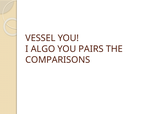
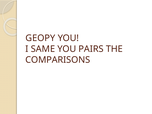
VESSEL: VESSEL -> GEOPY
ALGO: ALGO -> SAME
